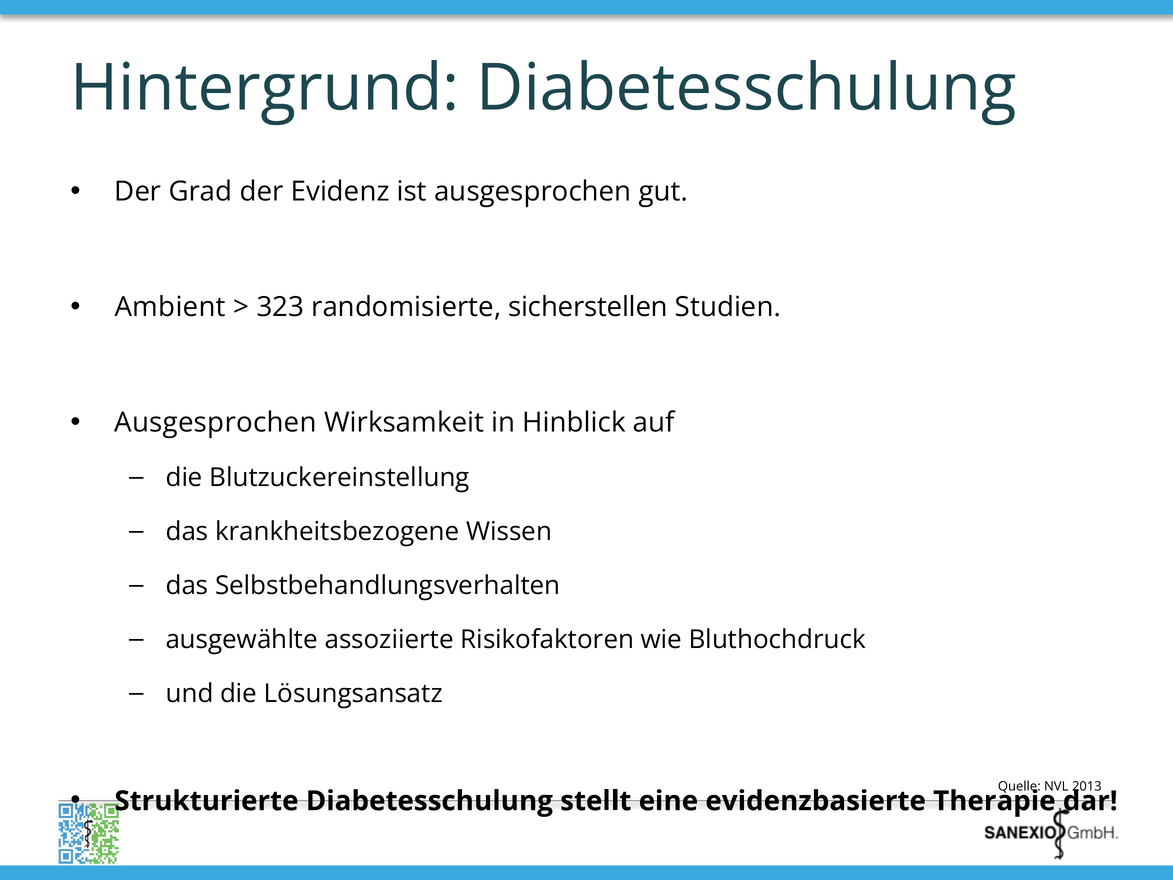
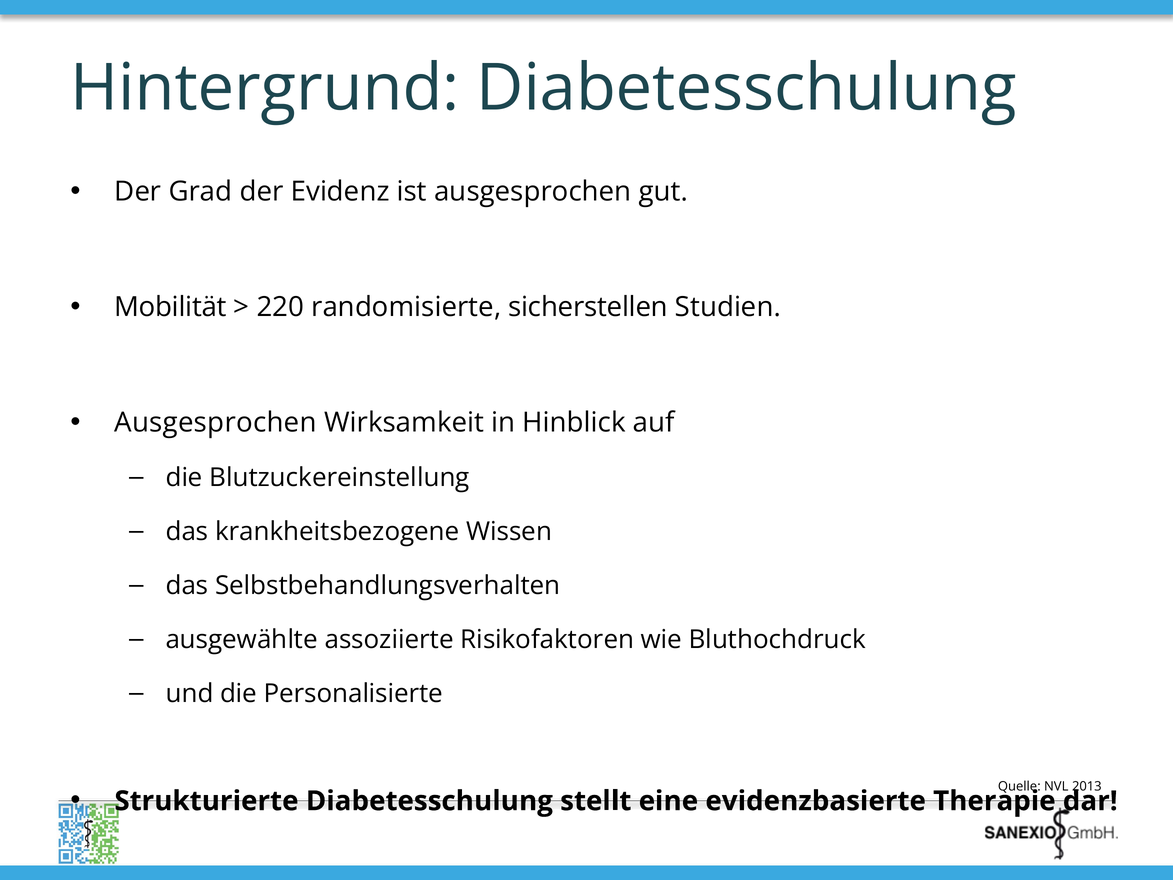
Ambient: Ambient -> Mobilität
323: 323 -> 220
Lösungsansatz: Lösungsansatz -> Personalisierte
